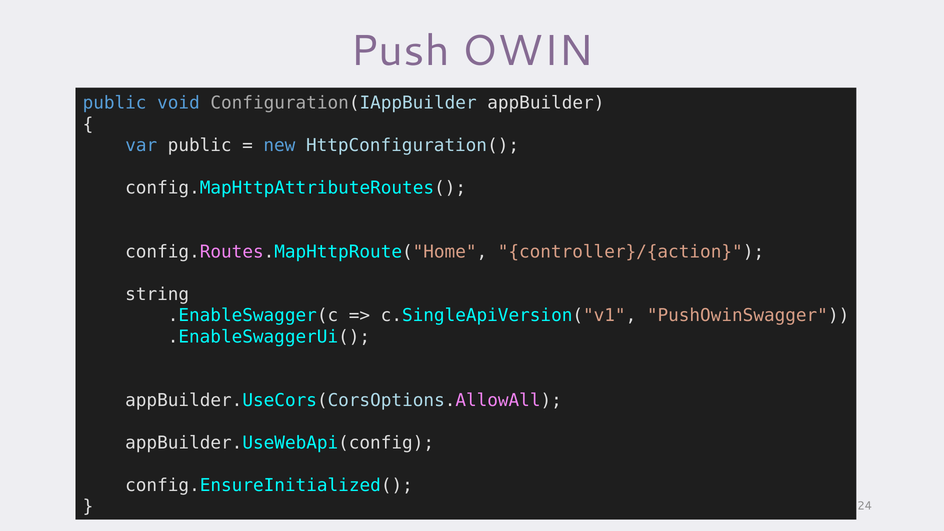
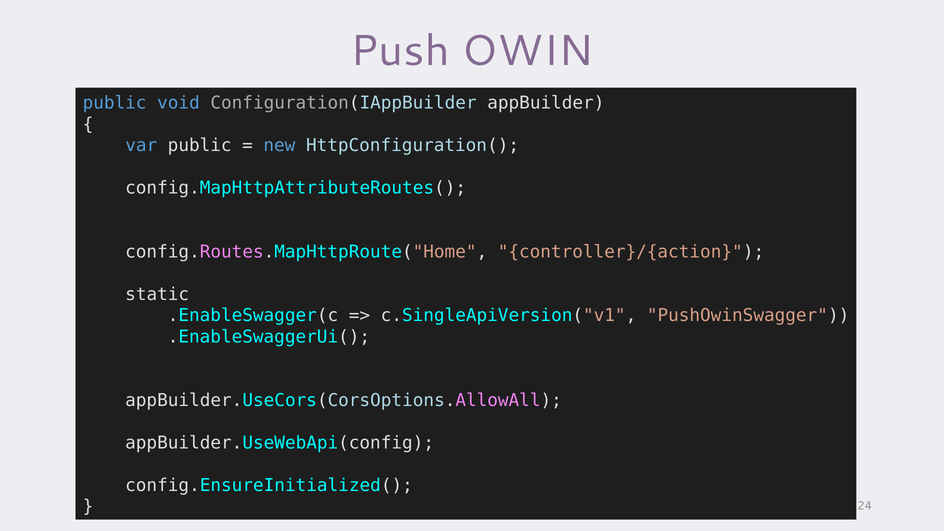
string: string -> static
